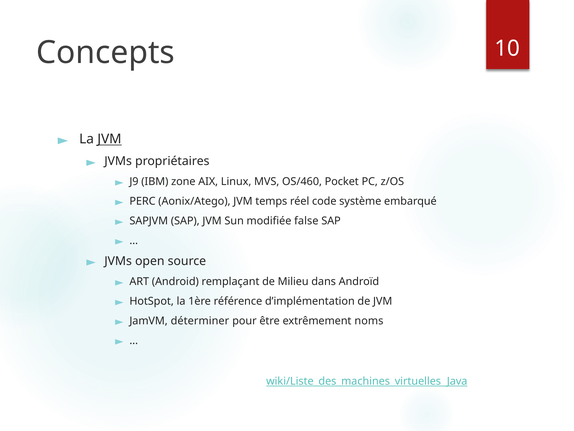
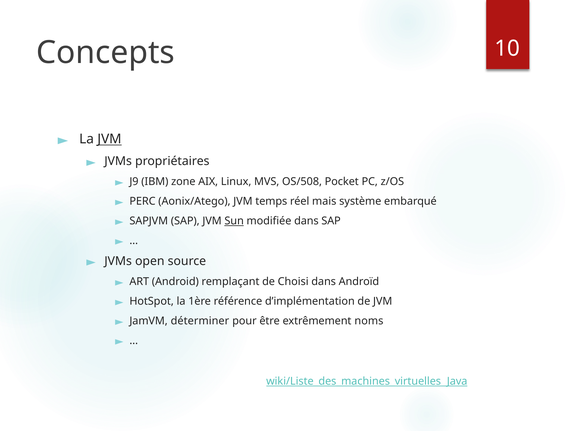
OS/460: OS/460 -> OS/508
code: code -> mais
Sun underline: none -> present
modifiée false: false -> dans
Milieu: Milieu -> Choisi
